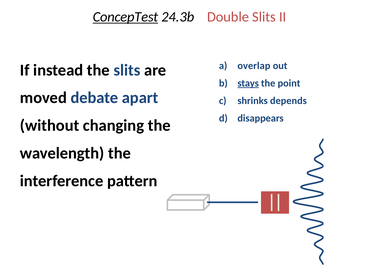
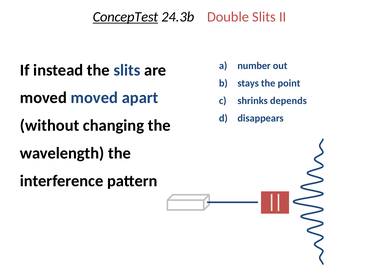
overlap: overlap -> number
stays underline: present -> none
moved debate: debate -> moved
